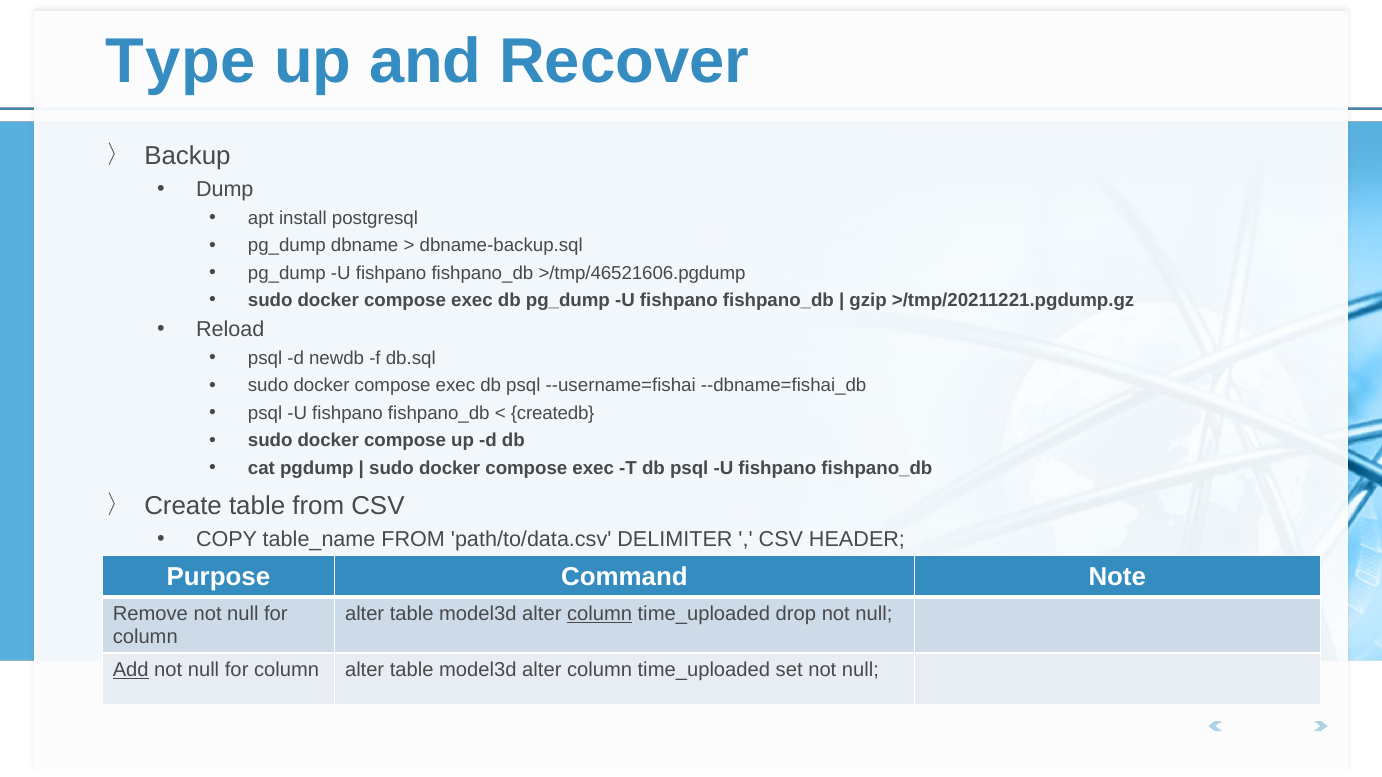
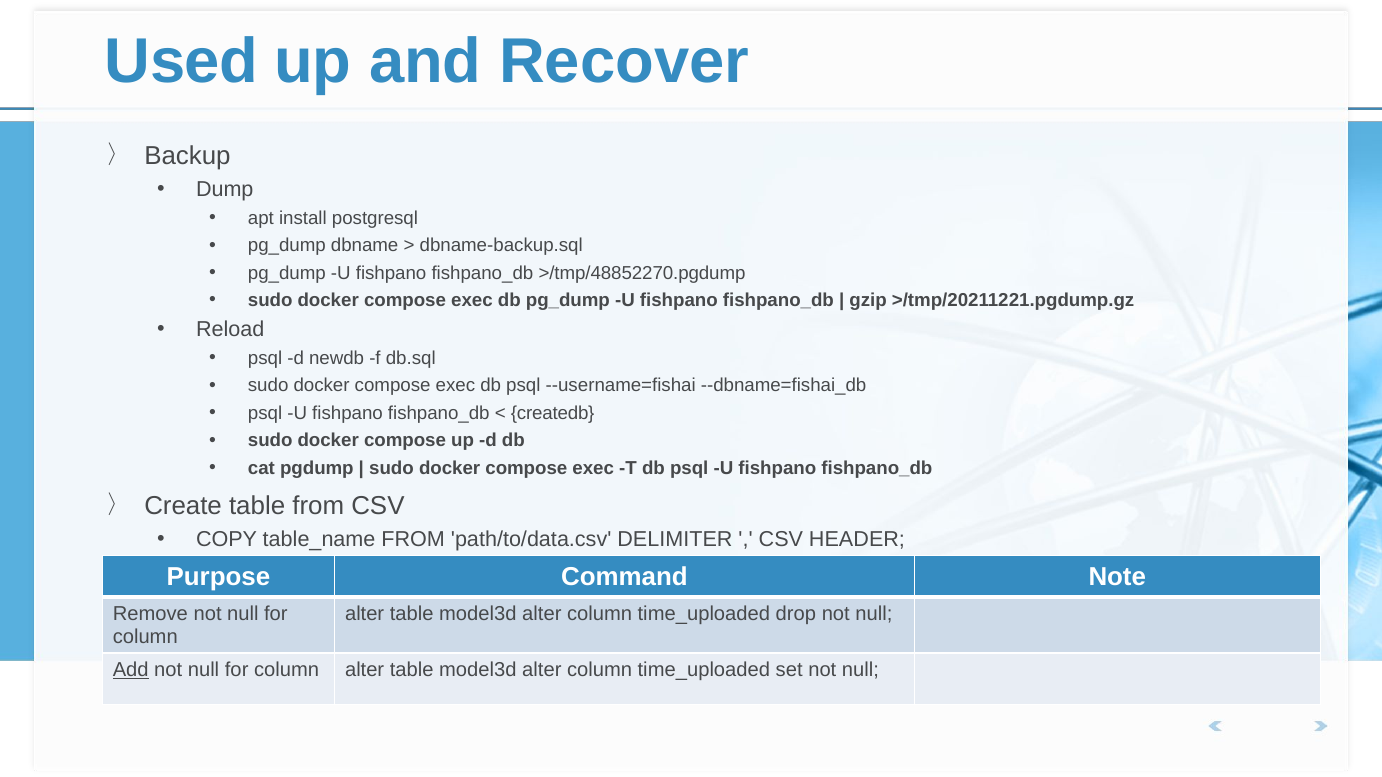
Type: Type -> Used
>/tmp/46521606.pgdump: >/tmp/46521606.pgdump -> >/tmp/48852270.pgdump
column at (600, 614) underline: present -> none
